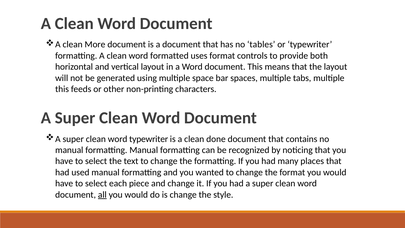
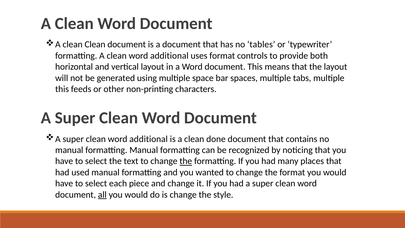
clean More: More -> Clean
A clean word formatted: formatted -> additional
super clean word typewriter: typewriter -> additional
the at (186, 161) underline: none -> present
